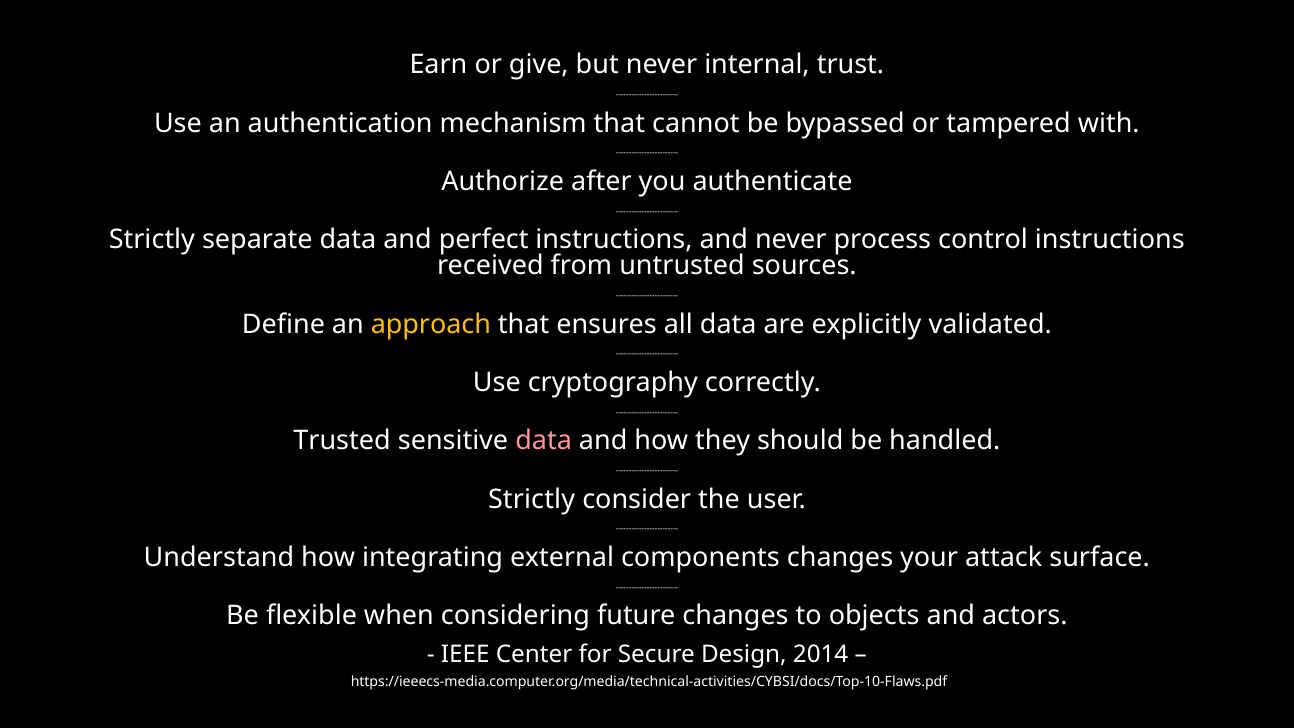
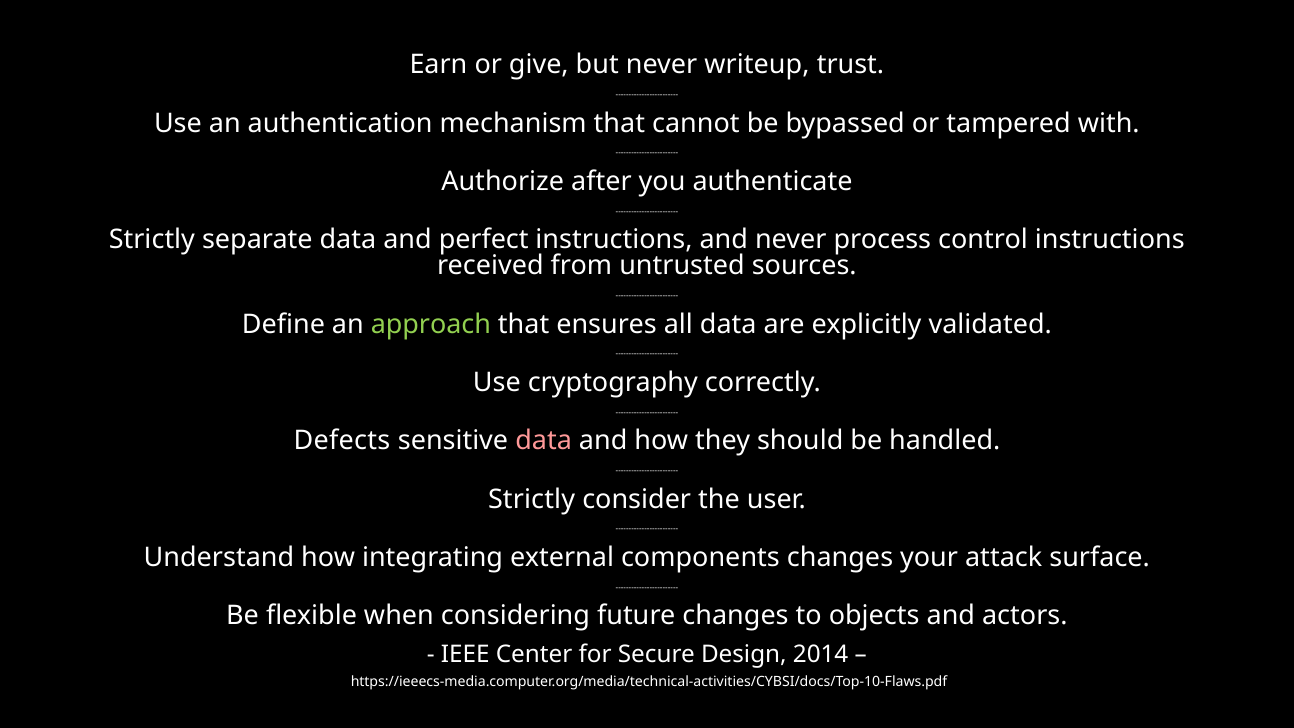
internal: internal -> writeup
approach colour: yellow -> light green
Trusted: Trusted -> Defects
